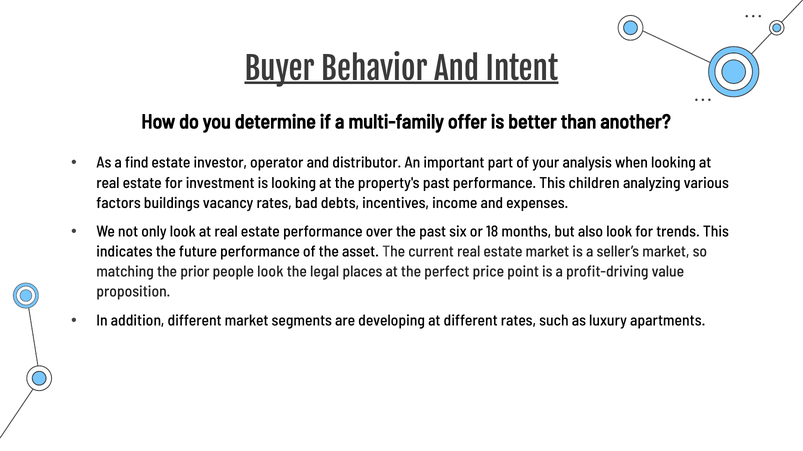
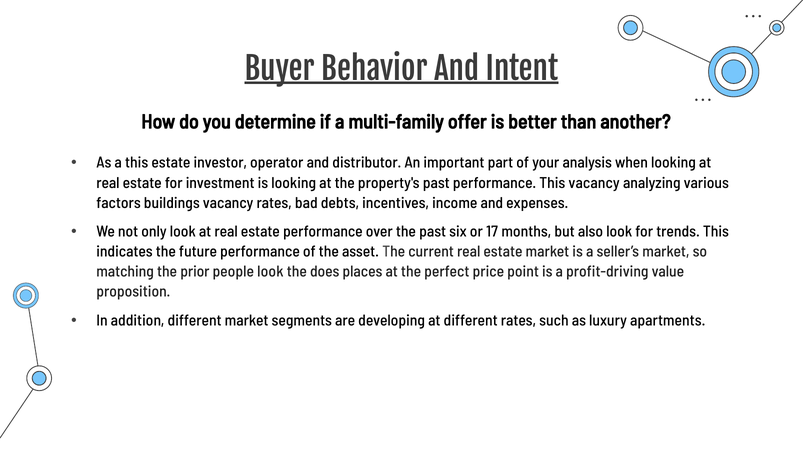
a find: find -> this
This children: children -> vacancy
18: 18 -> 17
legal: legal -> does
